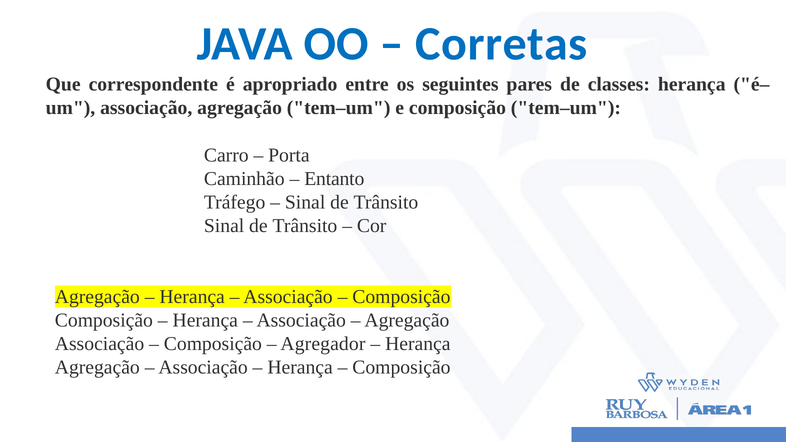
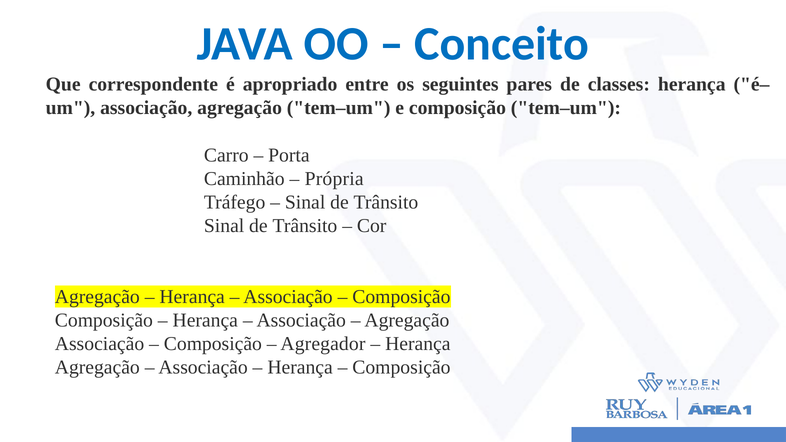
Corretas: Corretas -> Conceito
Entanto: Entanto -> Própria
